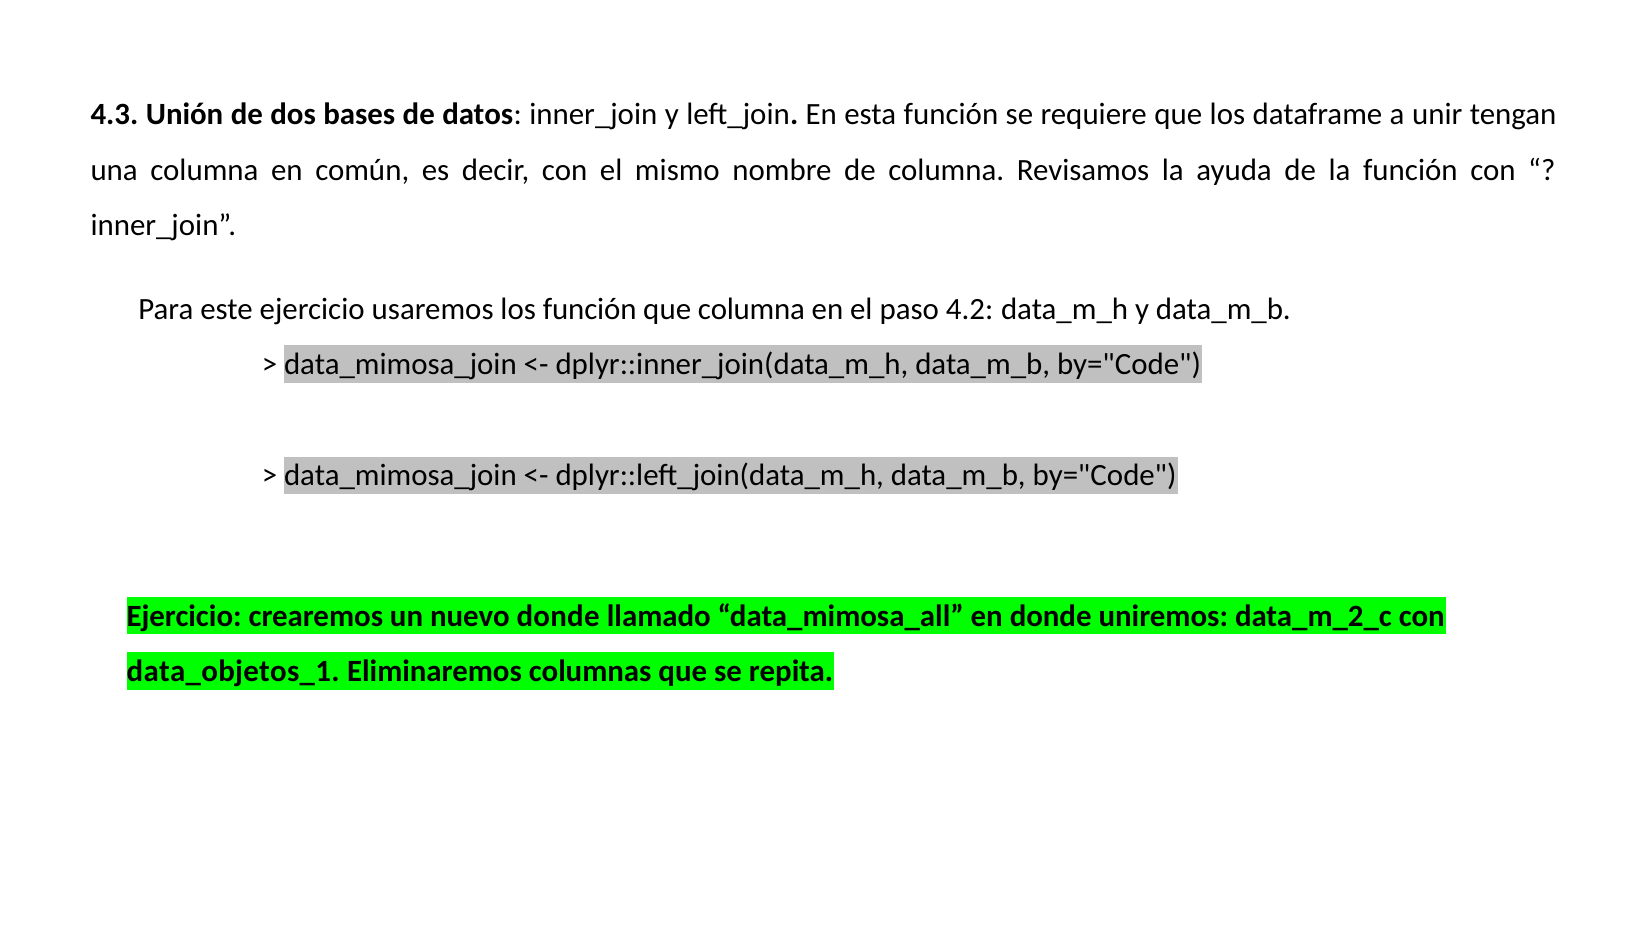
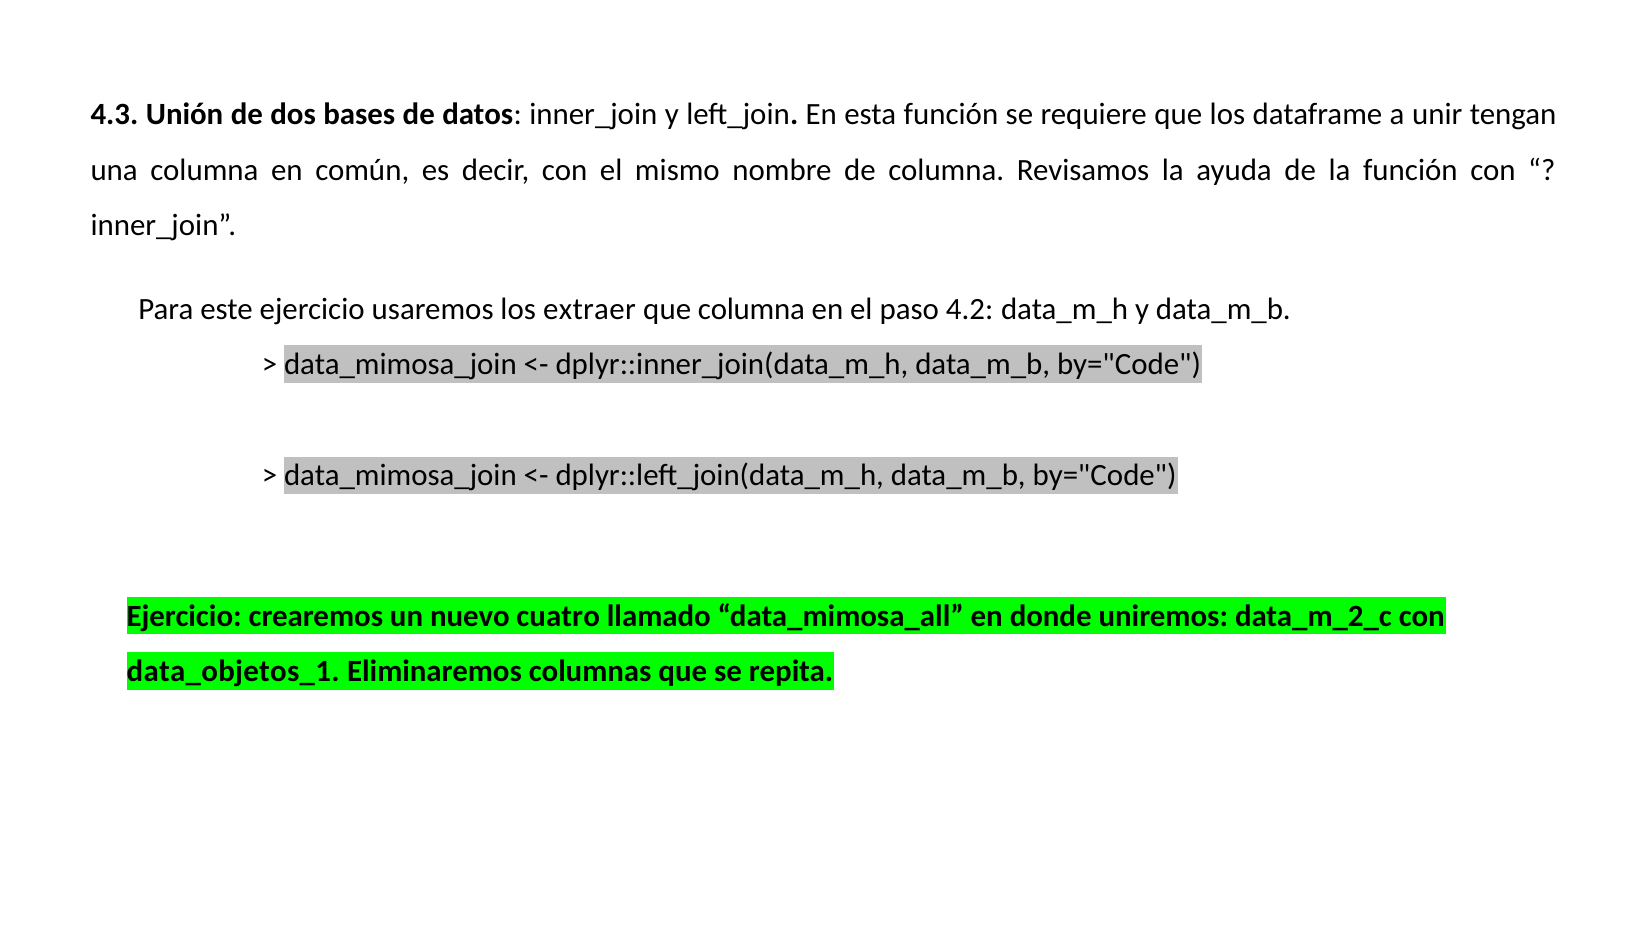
los función: función -> extraer
nuevo donde: donde -> cuatro
